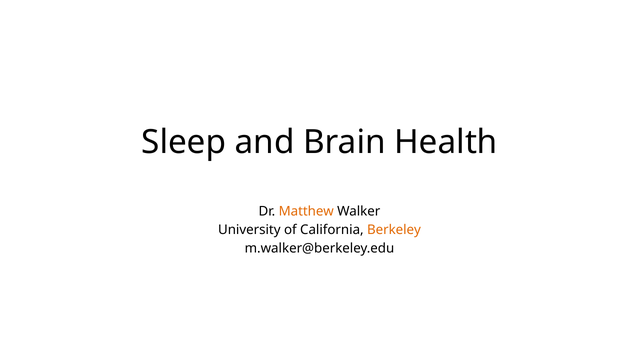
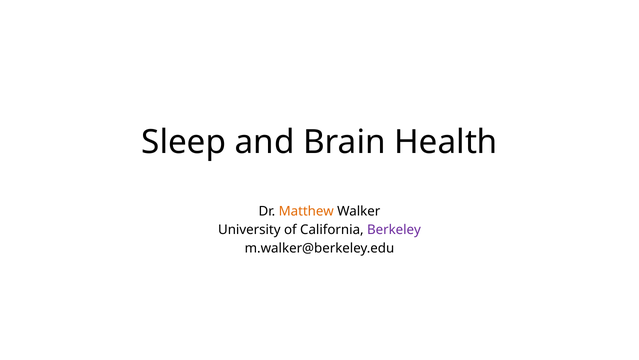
Berkeley colour: orange -> purple
